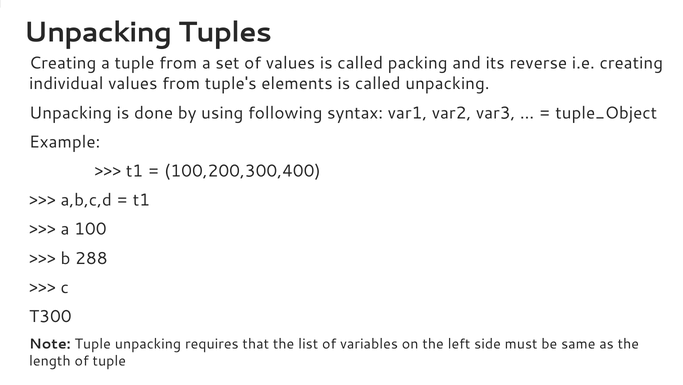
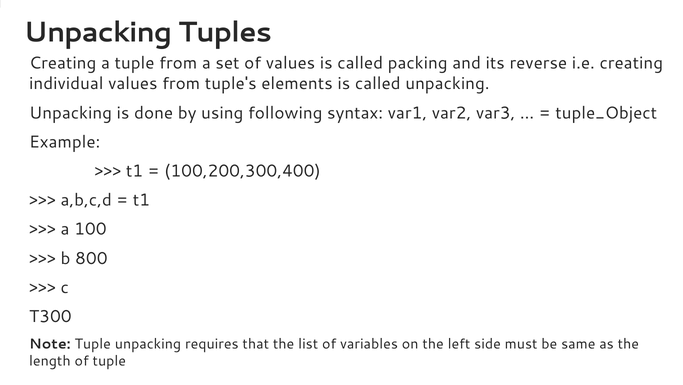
288: 288 -> 800
